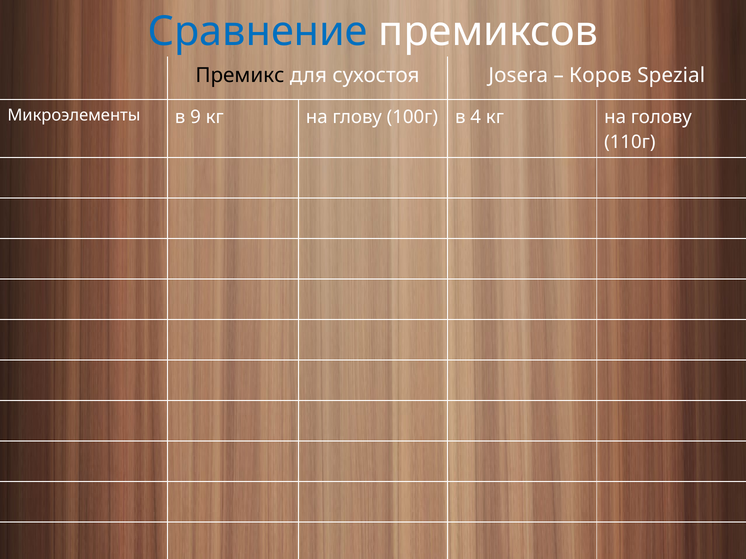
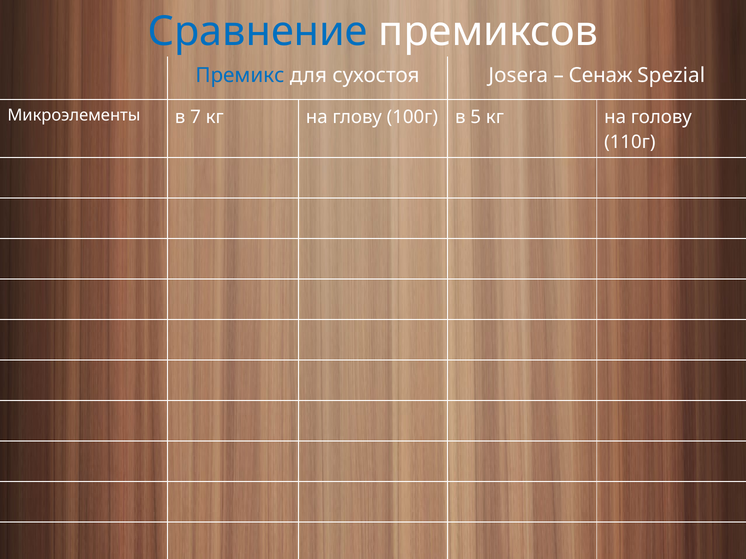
Премикс colour: black -> blue
Коров: Коров -> Сенаж
9: 9 -> 7
4: 4 -> 5
